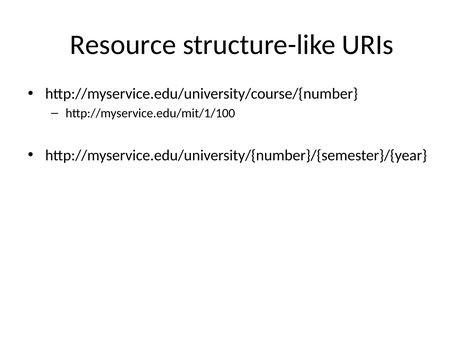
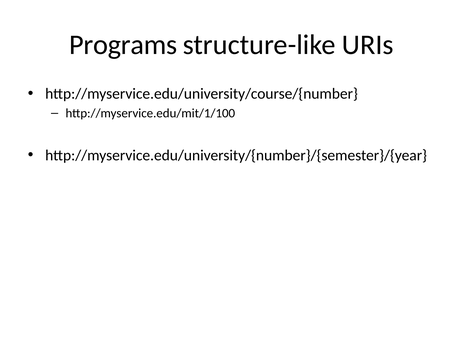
Resource: Resource -> Programs
